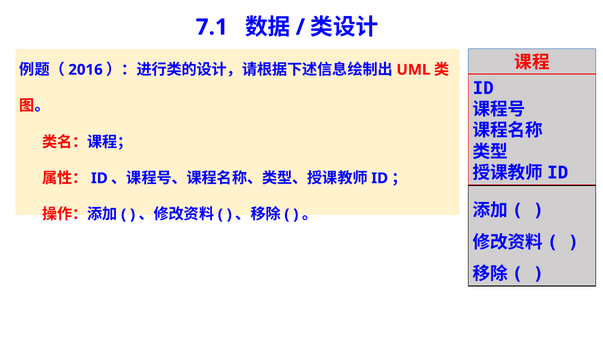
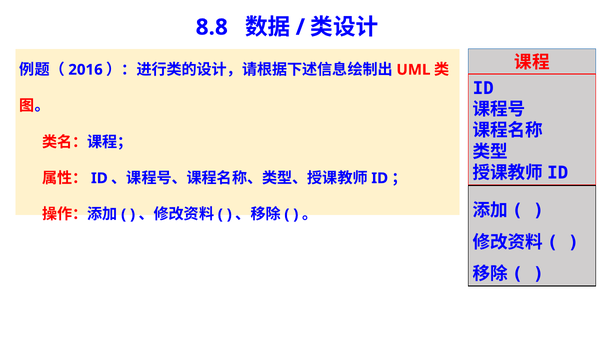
7.1: 7.1 -> 8.8
